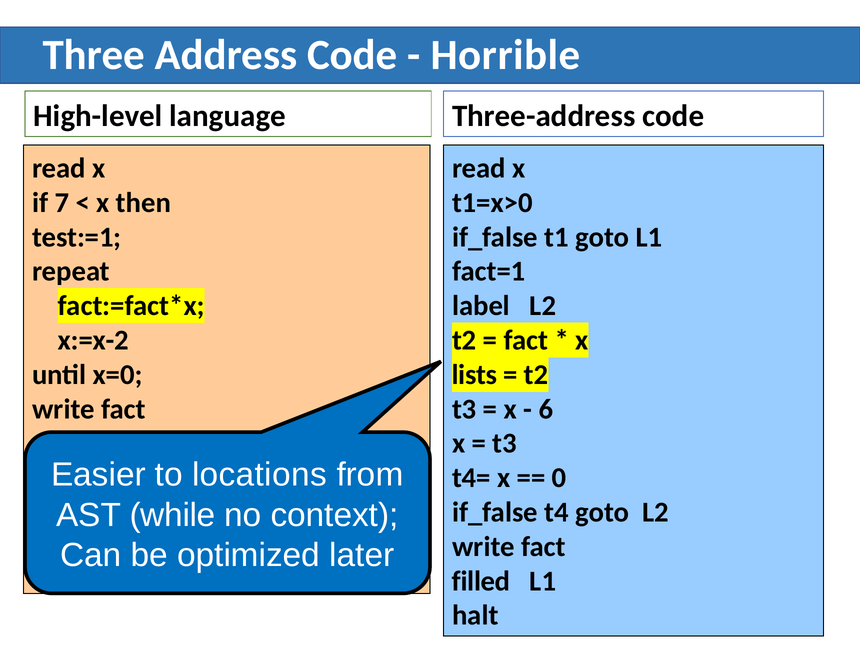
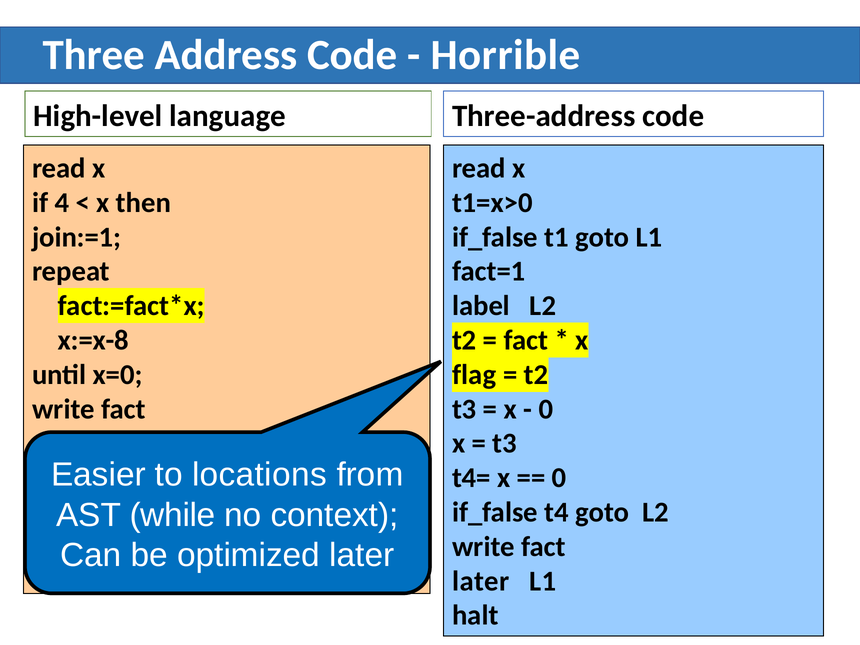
7: 7 -> 4
test:=1: test:=1 -> join:=1
x:=x-2: x:=x-2 -> x:=x-8
lists: lists -> flag
6 at (546, 409): 6 -> 0
filled at (481, 581): filled -> later
